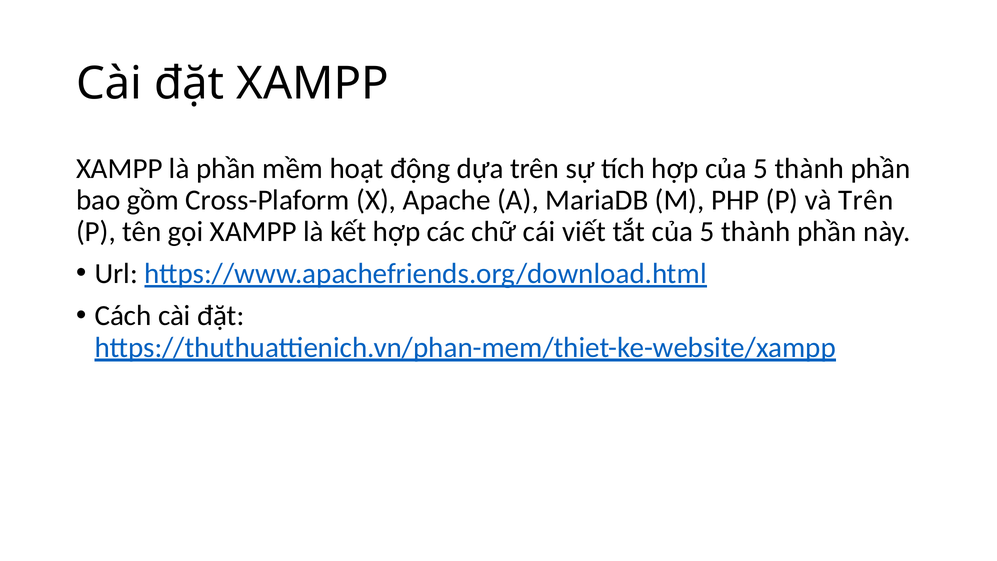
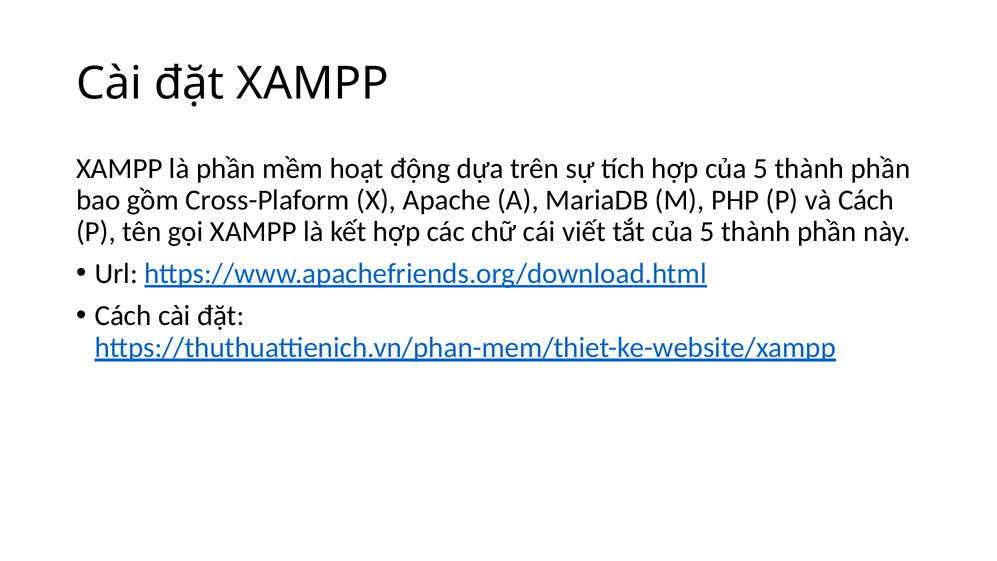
và Trên: Trên -> Cách
